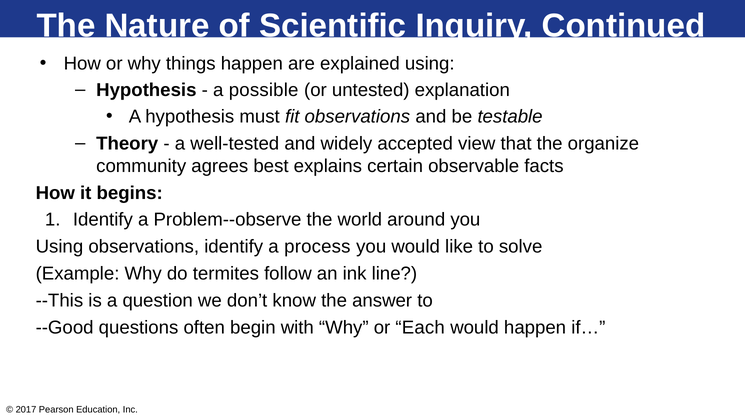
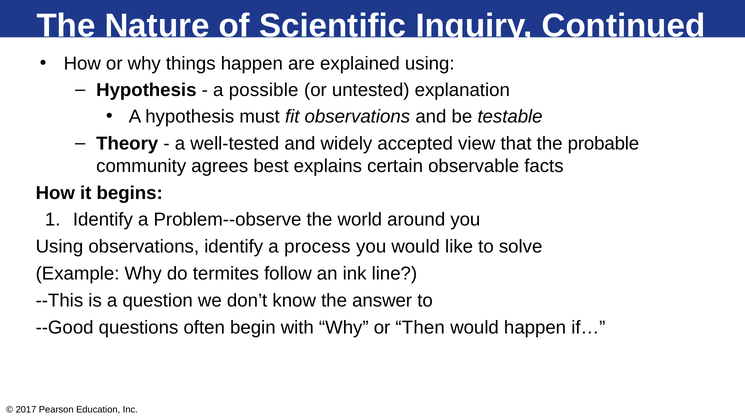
organize: organize -> probable
Each: Each -> Then
